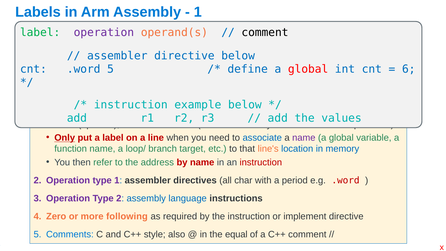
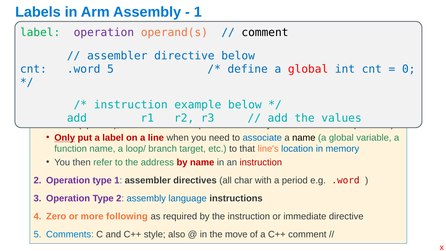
6: 6 -> 0
name at (304, 138) colour: purple -> black
implement: implement -> immediate
equal: equal -> move
